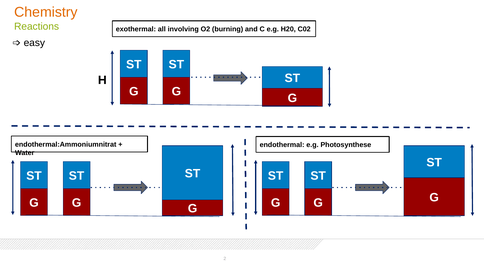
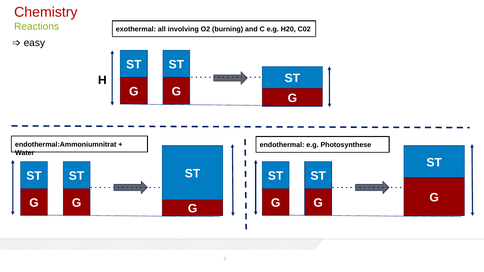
Chemistry colour: orange -> red
